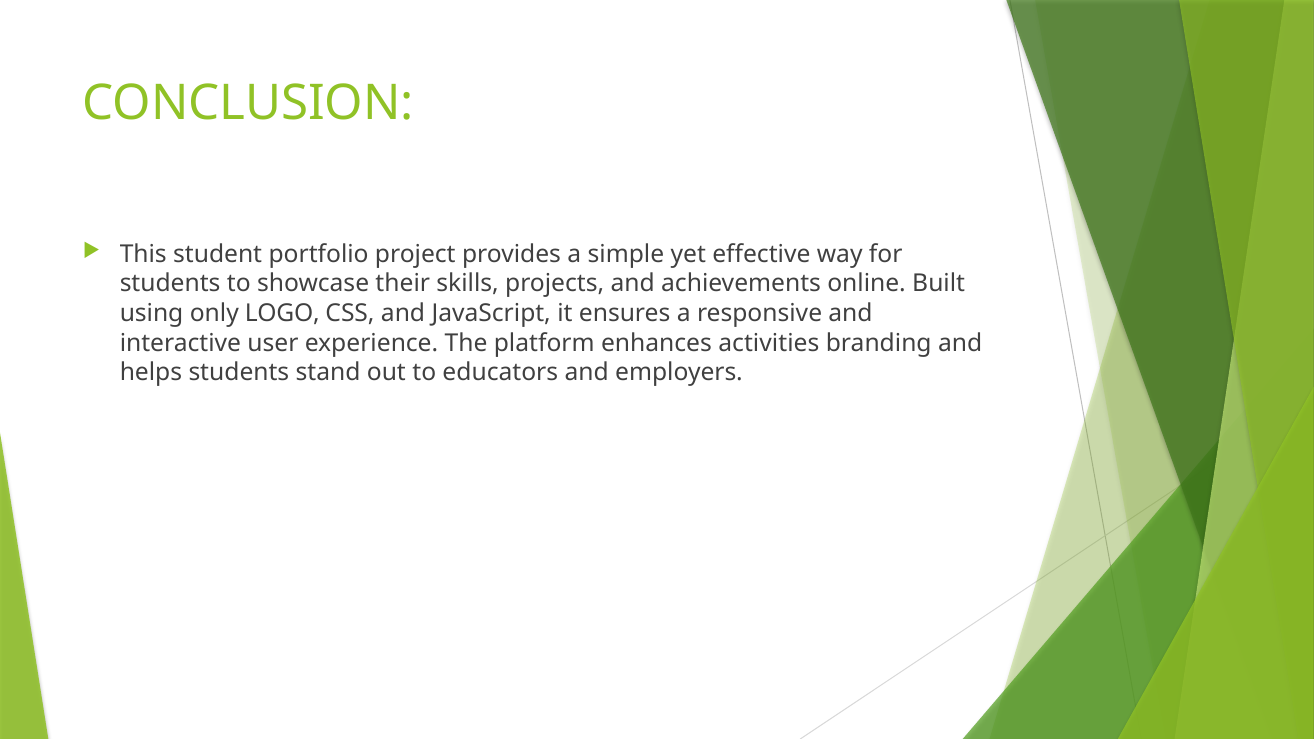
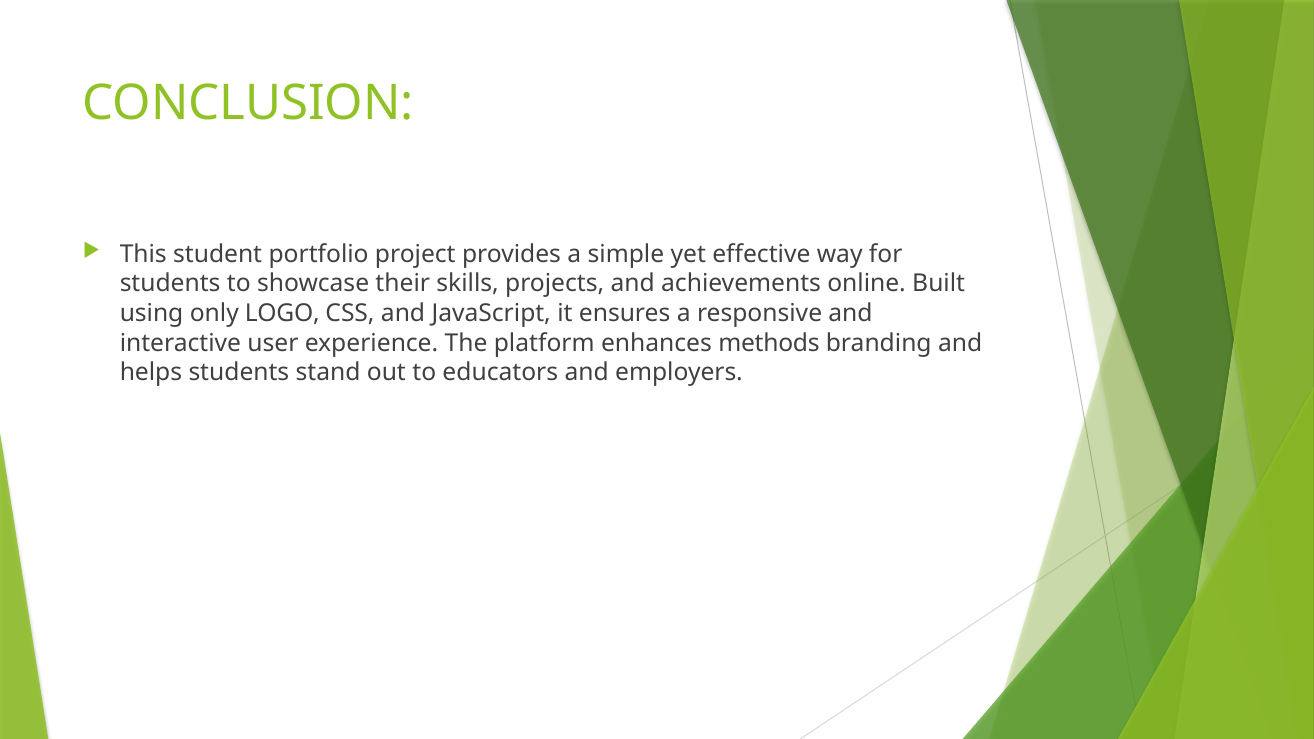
activities: activities -> methods
